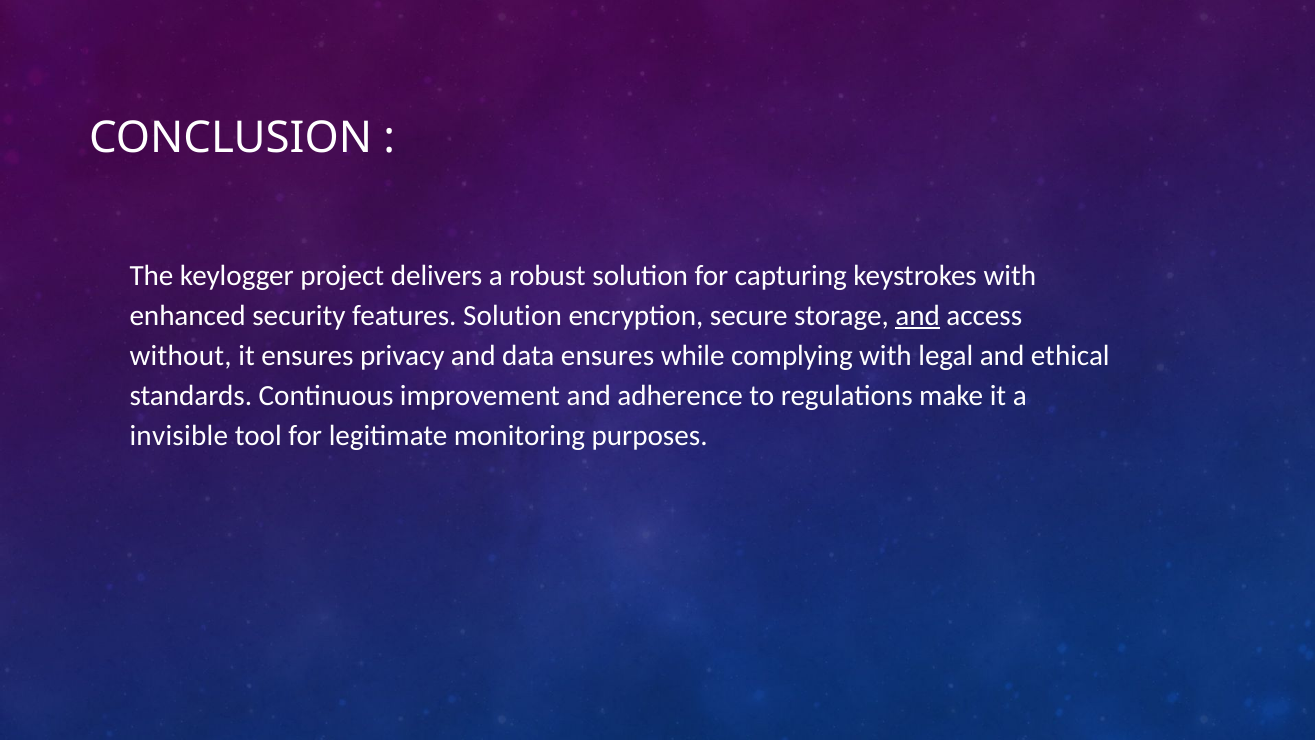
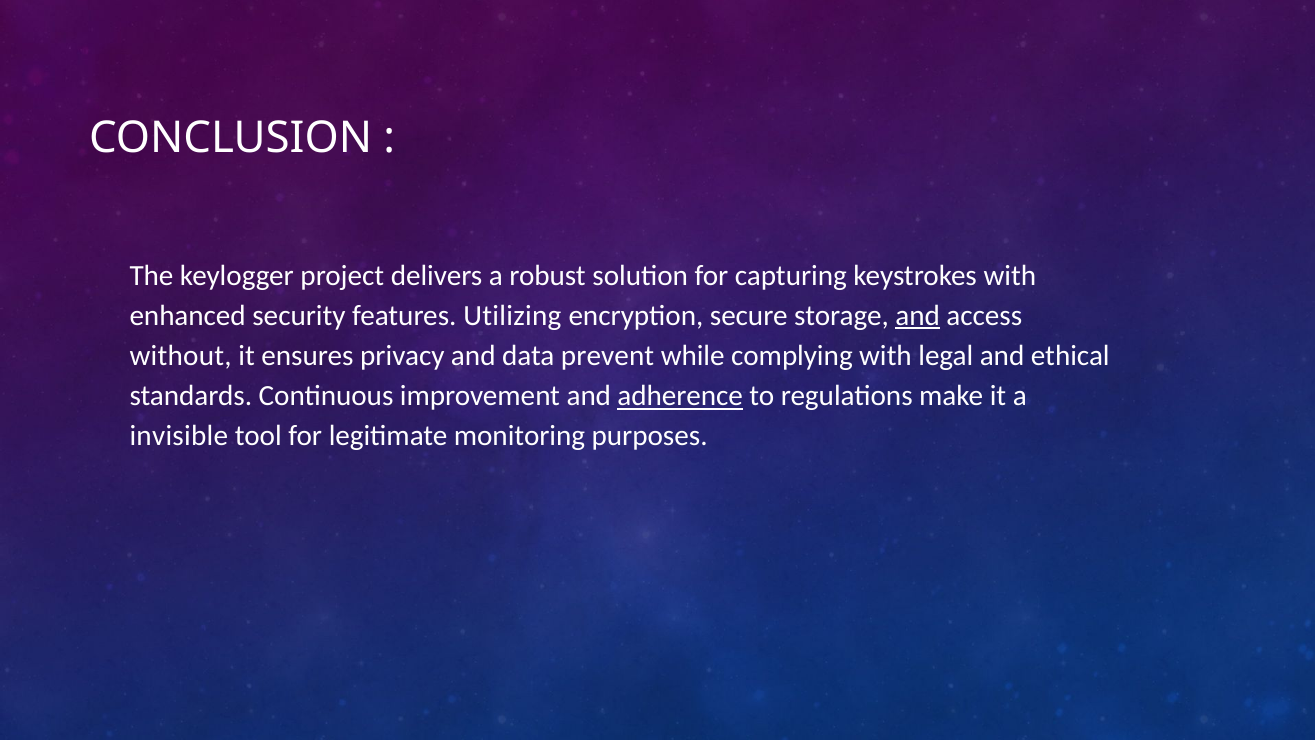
features Solution: Solution -> Utilizing
data ensures: ensures -> prevent
adherence underline: none -> present
